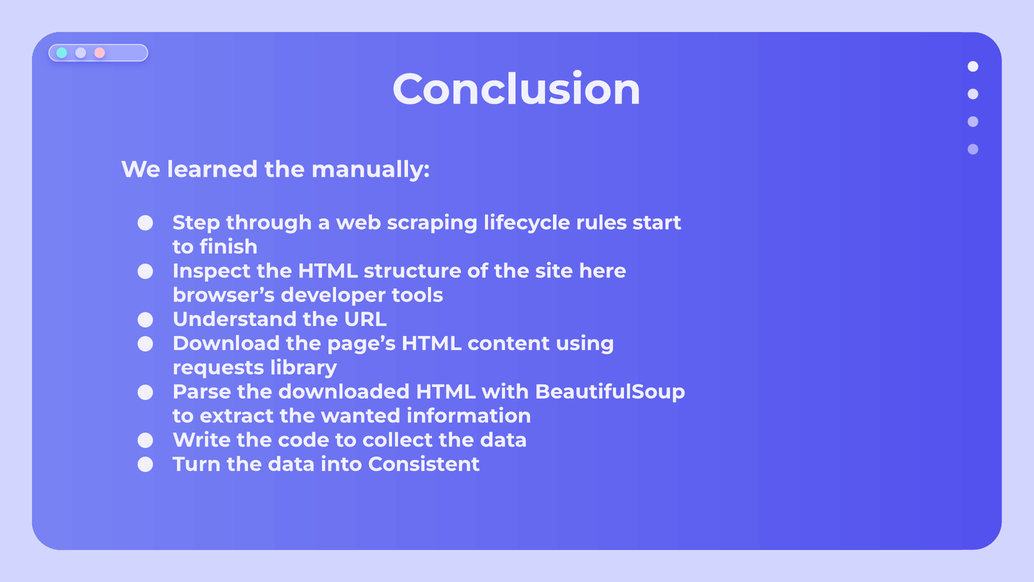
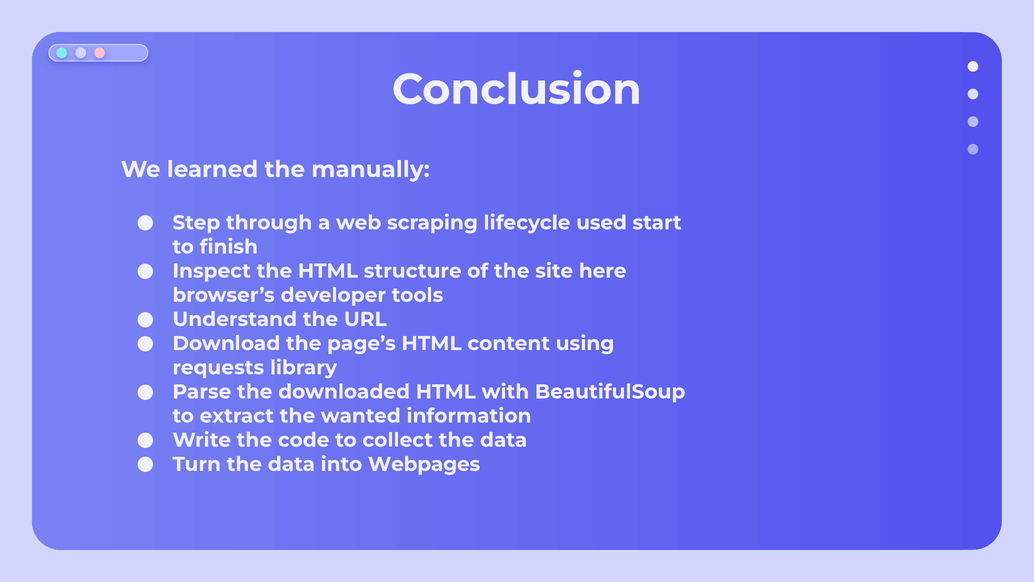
rules: rules -> used
Consistent: Consistent -> Webpages
